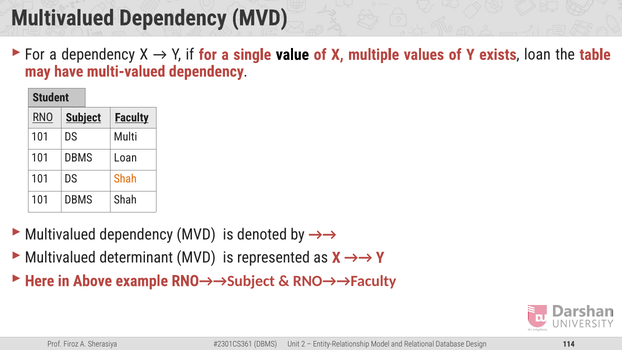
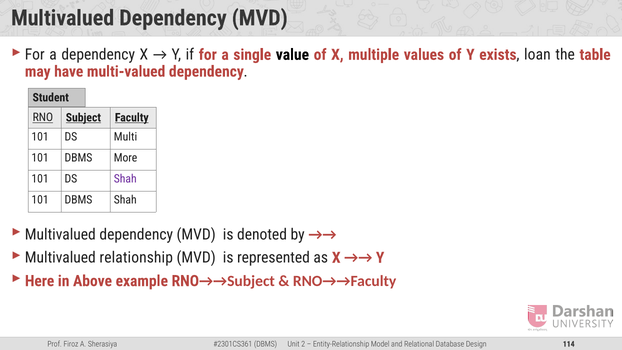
DBMS Loan: Loan -> More
Shah at (125, 179) colour: orange -> purple
determinant: determinant -> relationship
